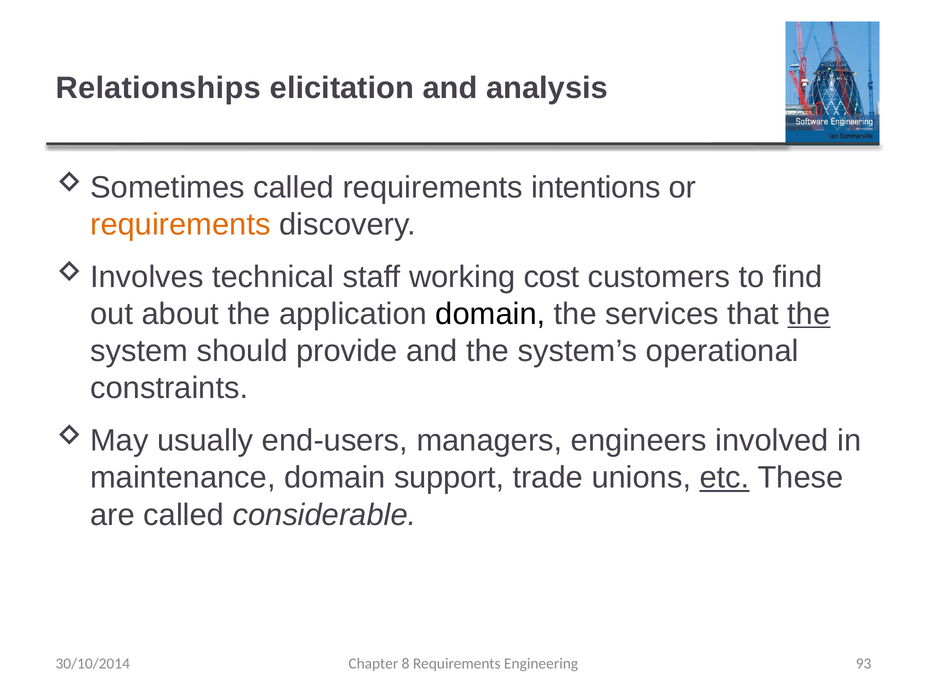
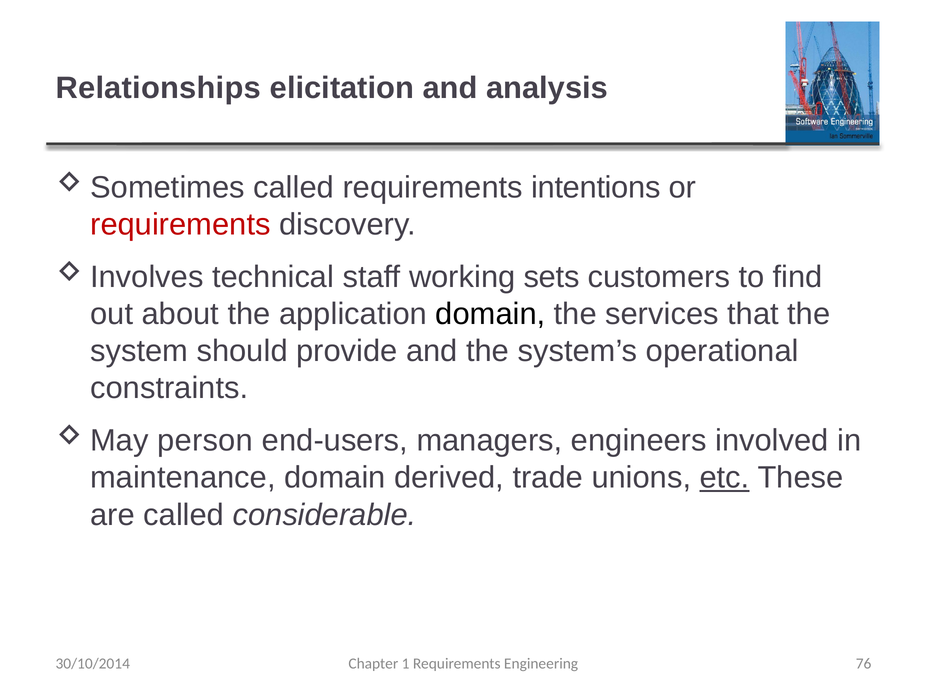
requirements at (180, 225) colour: orange -> red
cost: cost -> sets
the at (809, 314) underline: present -> none
usually: usually -> person
support: support -> derived
8: 8 -> 1
93: 93 -> 76
